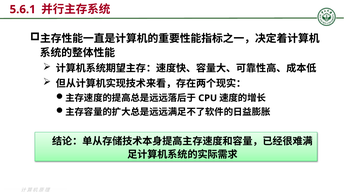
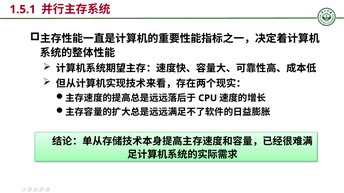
5.6.1: 5.6.1 -> 1.5.1
